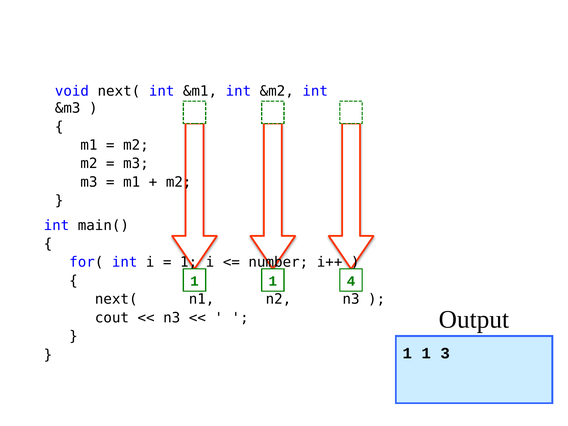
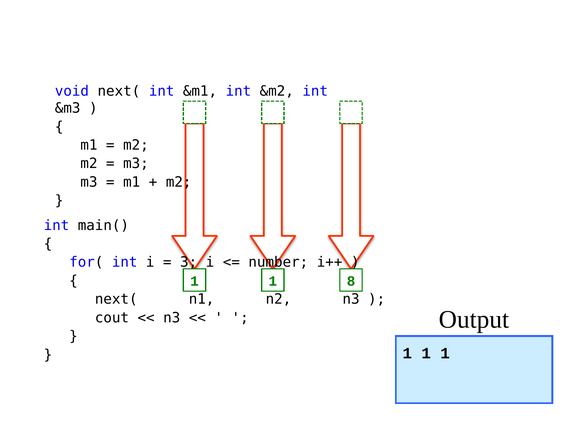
1 at (189, 262): 1 -> 3
4: 4 -> 8
1 1 3: 3 -> 1
